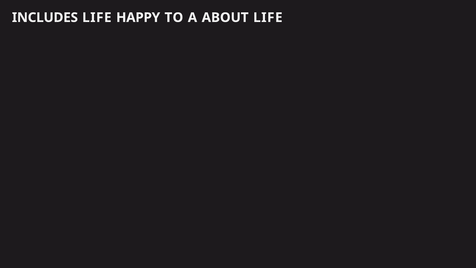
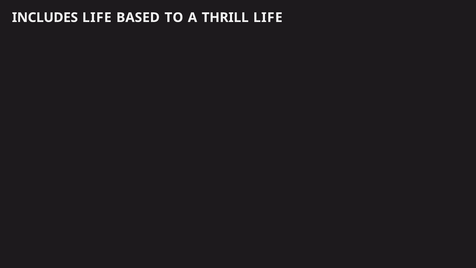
HAPPY: HAPPY -> BASED
ABOUT: ABOUT -> THRILL
